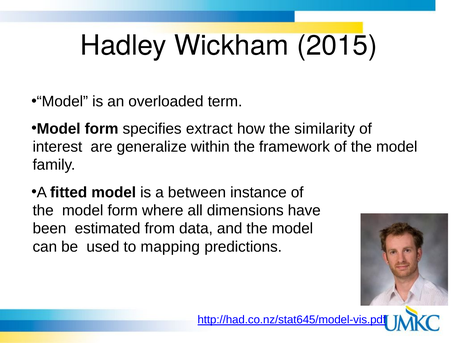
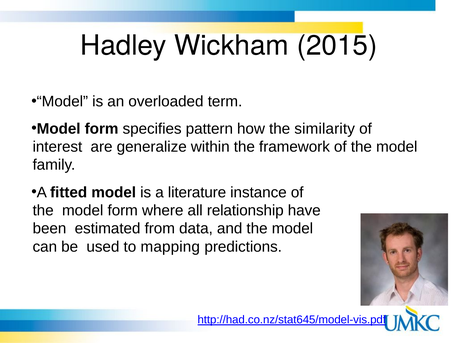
extract: extract -> pattern
between: between -> literature
dimensions: dimensions -> relationship
